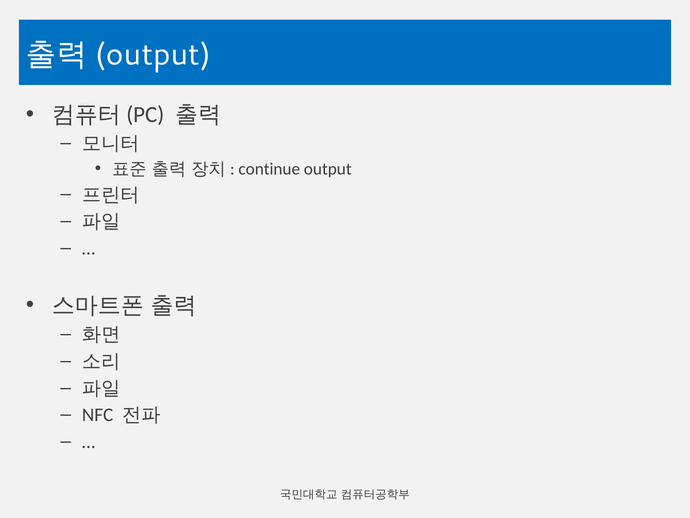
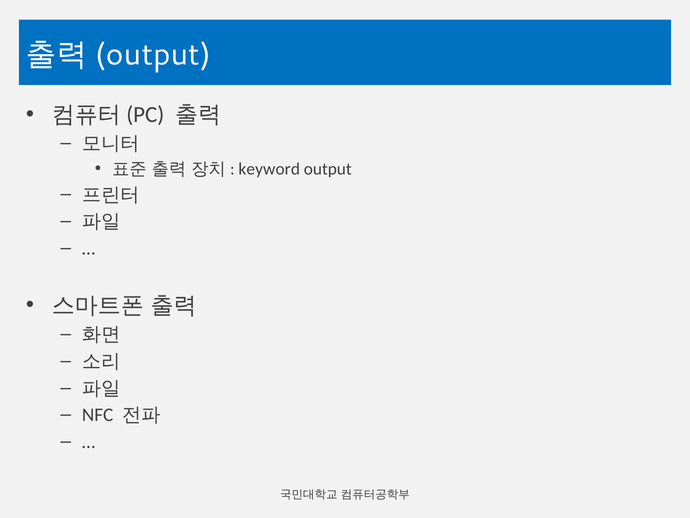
continue: continue -> keyword
